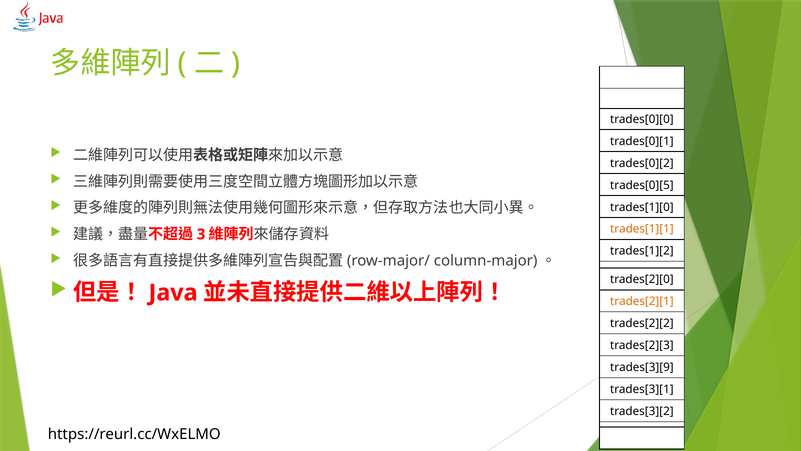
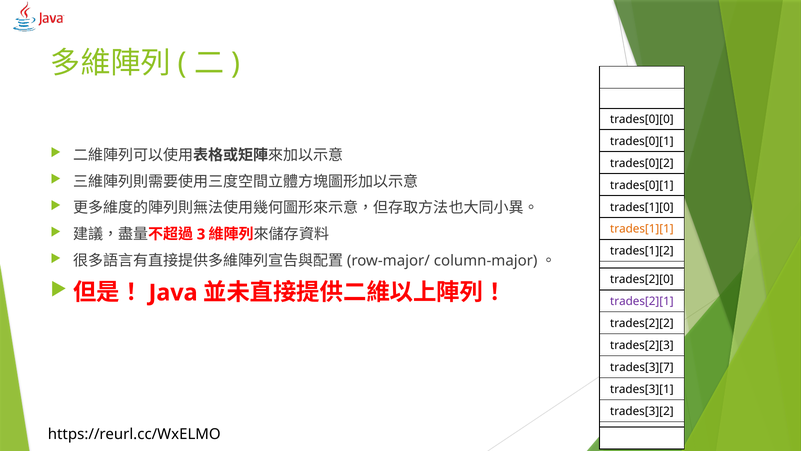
trades[0][5 at (642, 185): trades[0][5 -> trades[0][1
trades[2][1 colour: orange -> purple
trades[3][9: trades[3][9 -> trades[3][7
